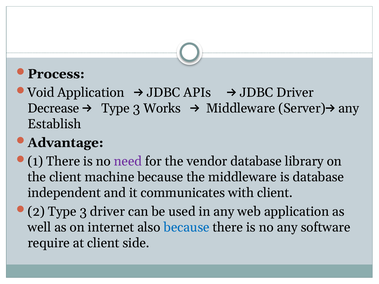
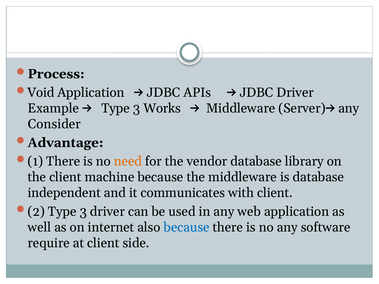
Decrease: Decrease -> Example
Establish: Establish -> Consider
need colour: purple -> orange
